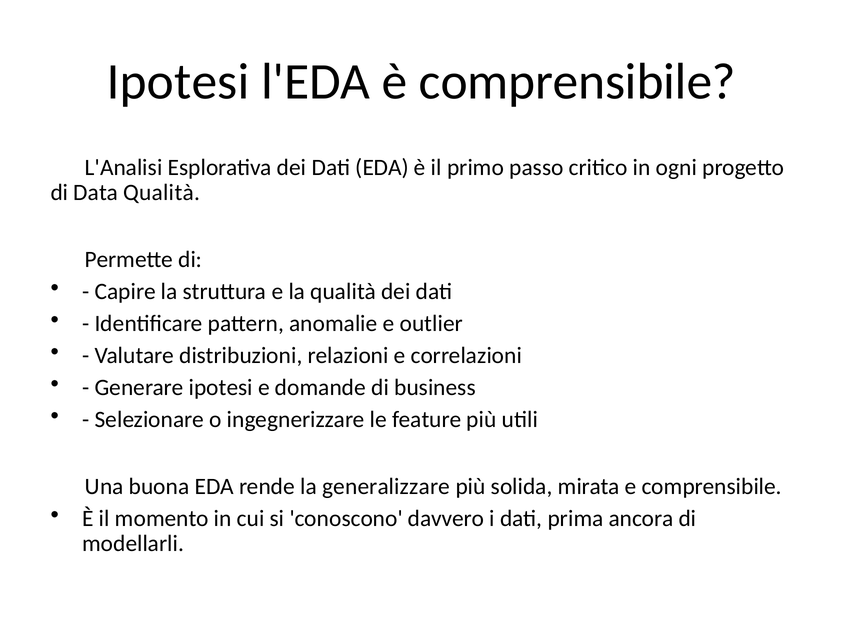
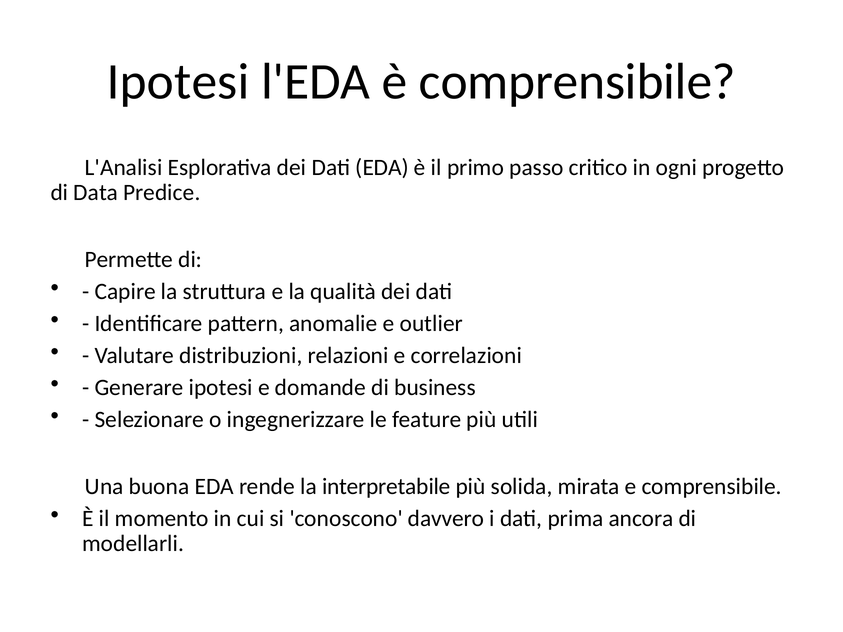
Data Qualità: Qualità -> Predice
generalizzare: generalizzare -> interpretabile
